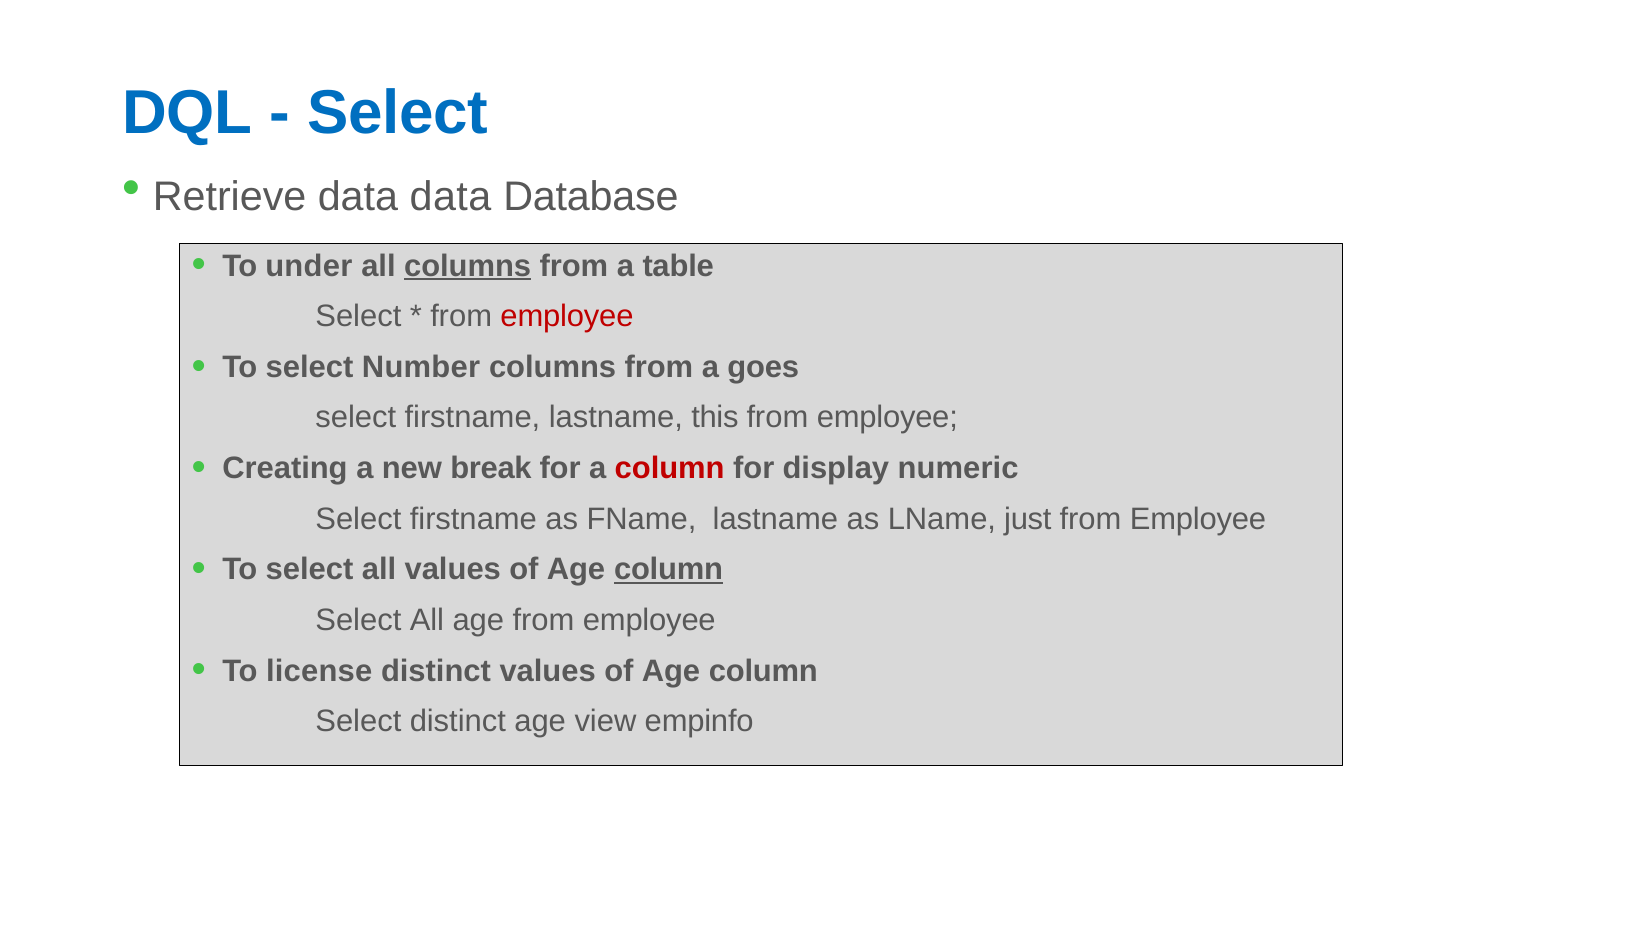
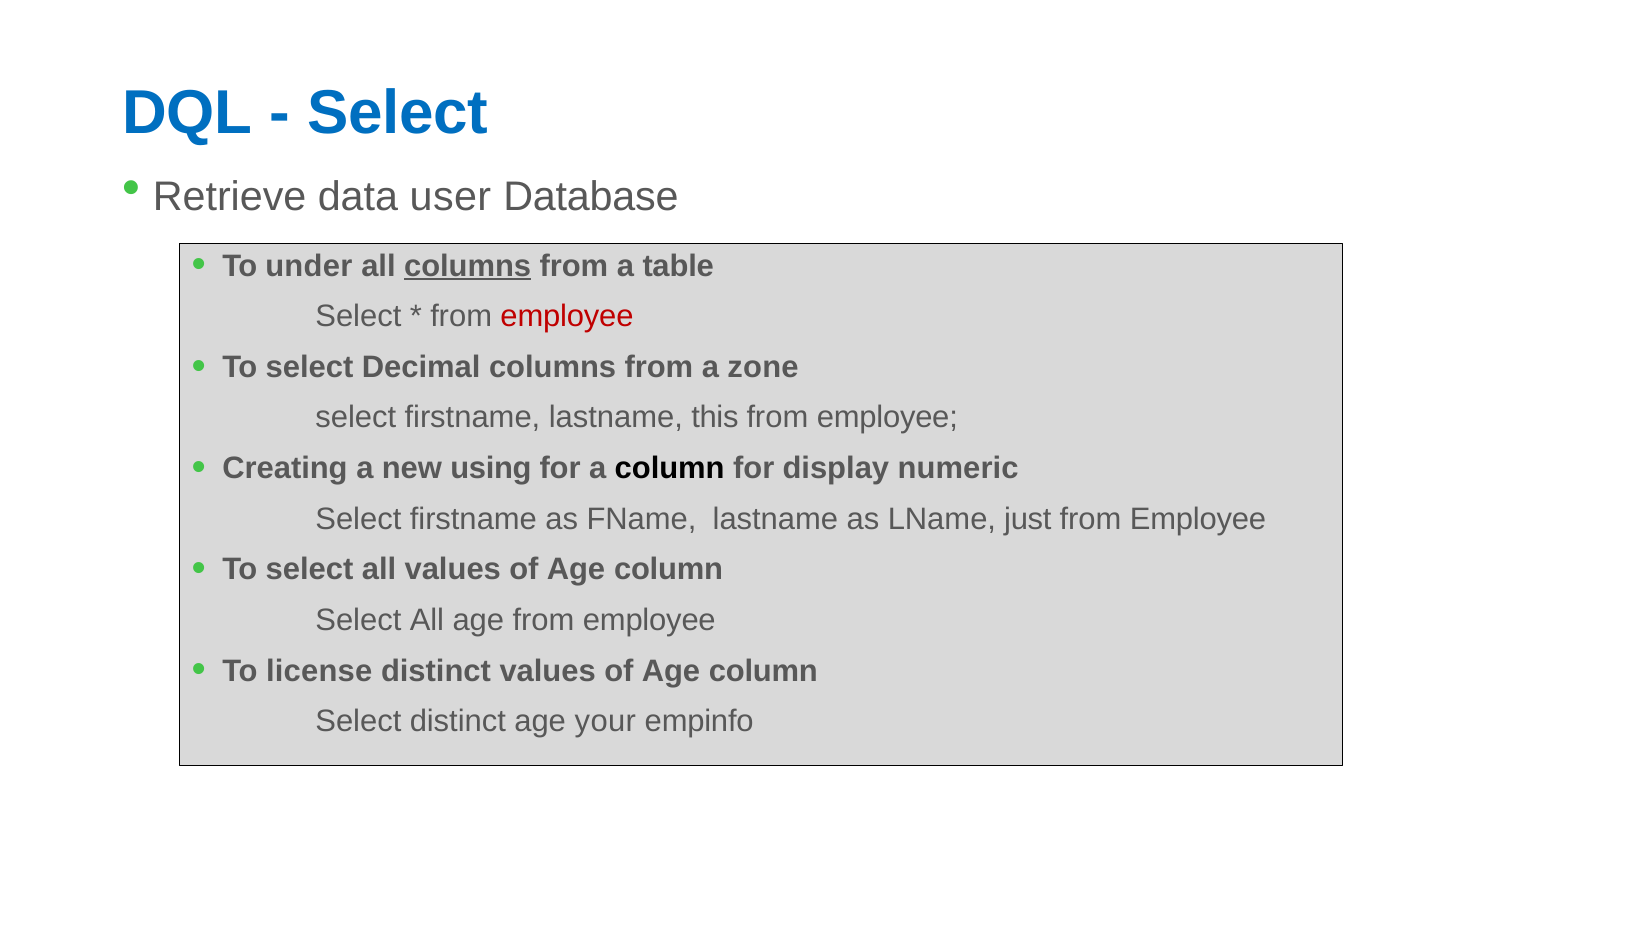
data data: data -> user
Number: Number -> Decimal
goes: goes -> zone
break: break -> using
column at (670, 468) colour: red -> black
column at (669, 570) underline: present -> none
view: view -> your
